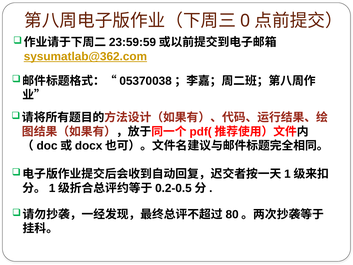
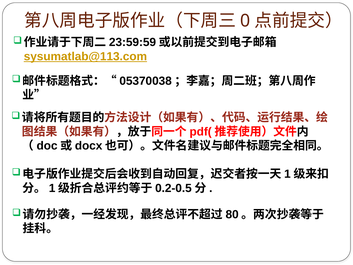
sysumatlab@362.com: sysumatlab@362.com -> sysumatlab@113.com
